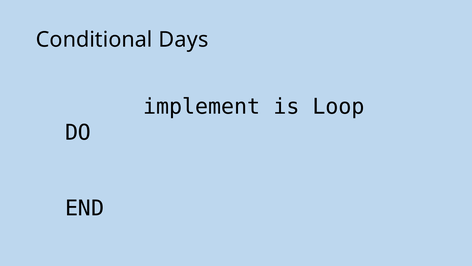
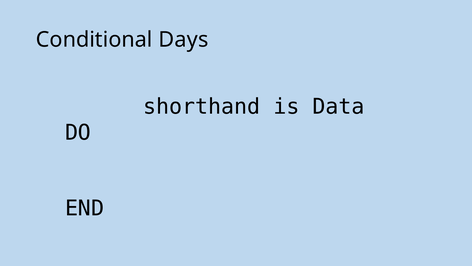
implement: implement -> shorthand
Loop: Loop -> Data
